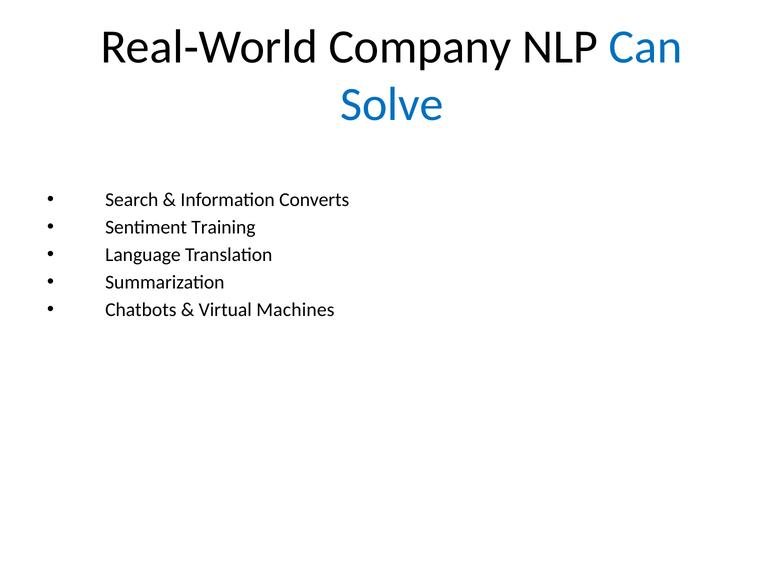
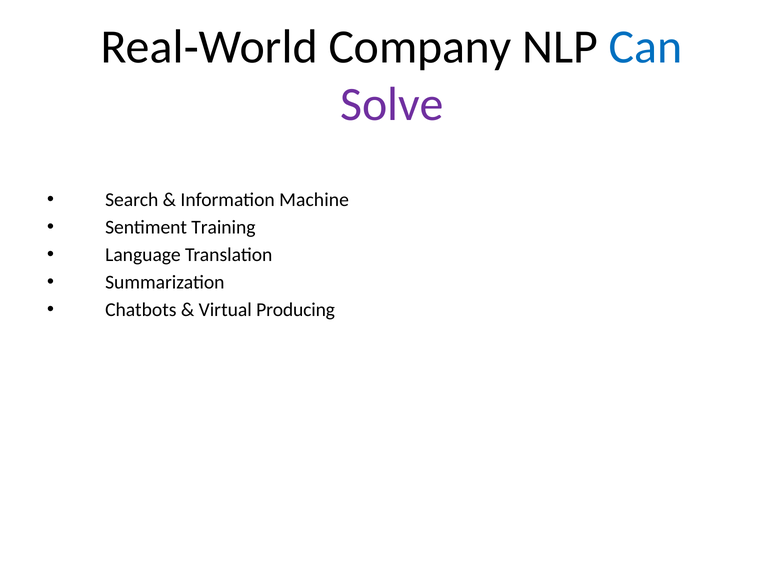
Solve colour: blue -> purple
Converts: Converts -> Machine
Machines: Machines -> Producing
